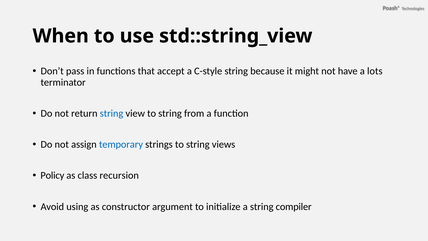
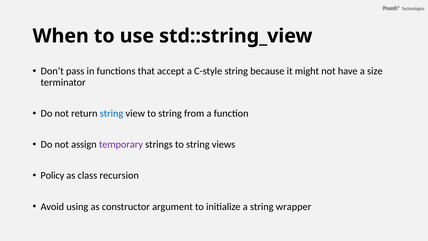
lots: lots -> size
temporary colour: blue -> purple
compiler: compiler -> wrapper
